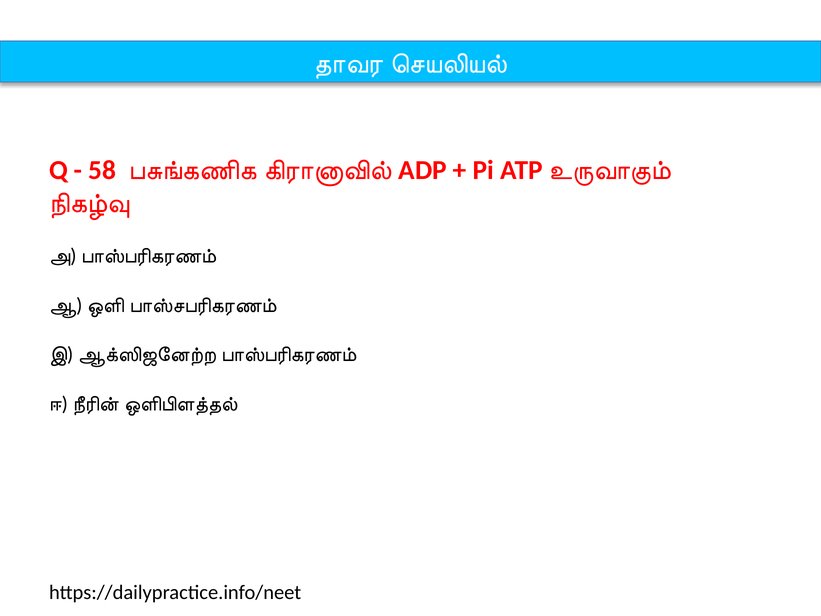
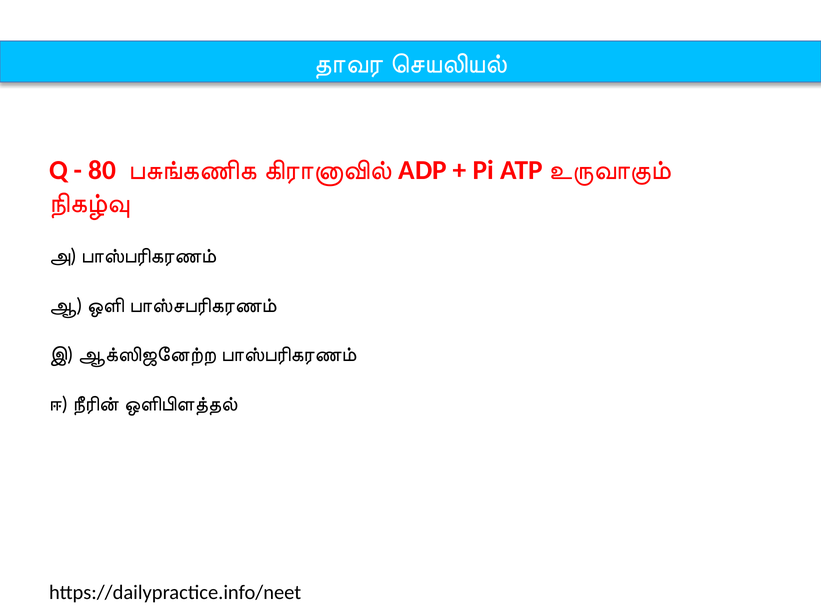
58: 58 -> 80
